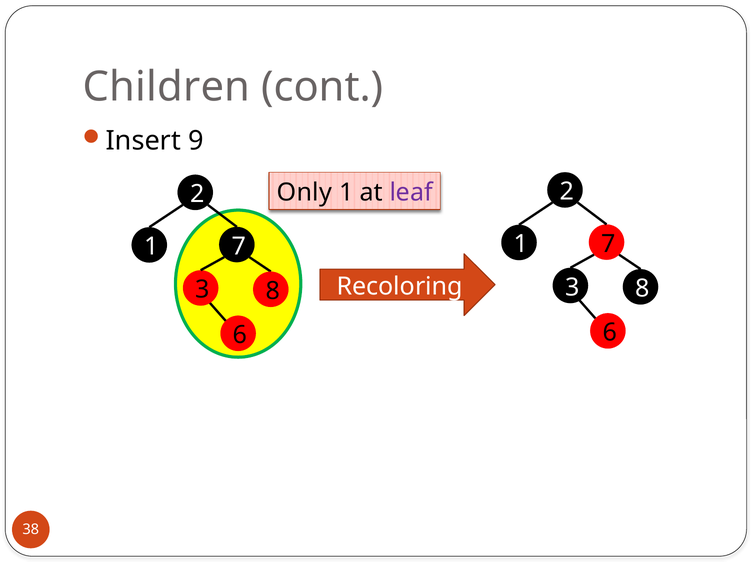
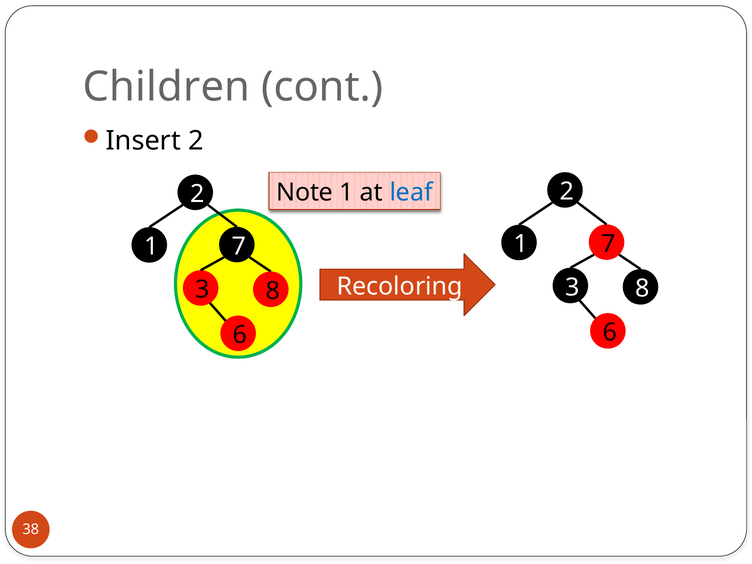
Insert 9: 9 -> 2
Only: Only -> Note
leaf colour: purple -> blue
